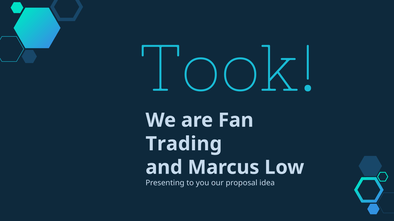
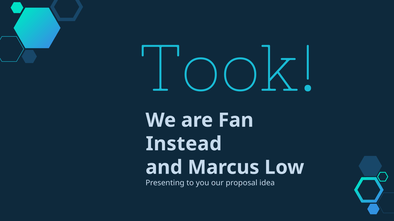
Trading: Trading -> Instead
